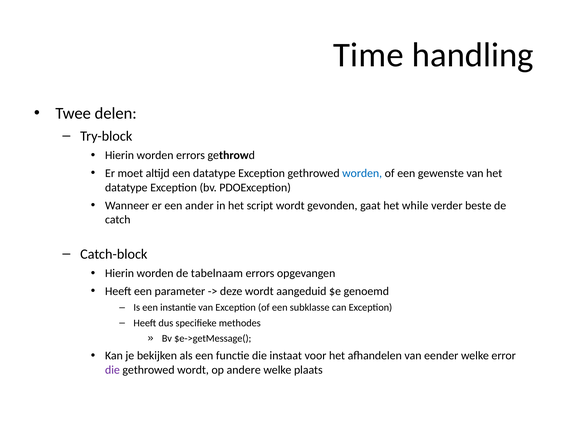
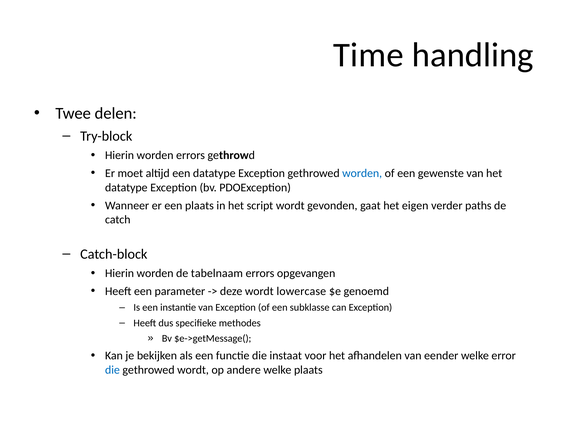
een ander: ander -> plaats
while: while -> eigen
beste: beste -> paths
aangeduid: aangeduid -> lowercase
die at (112, 370) colour: purple -> blue
